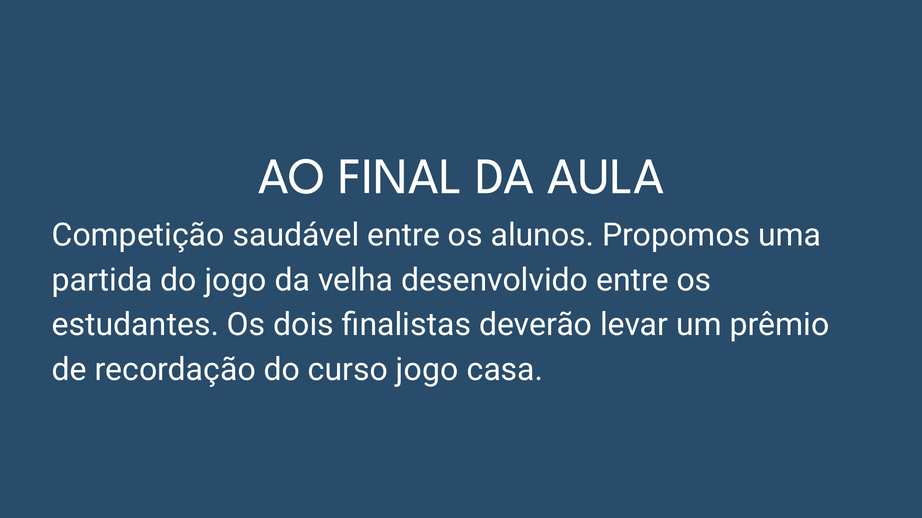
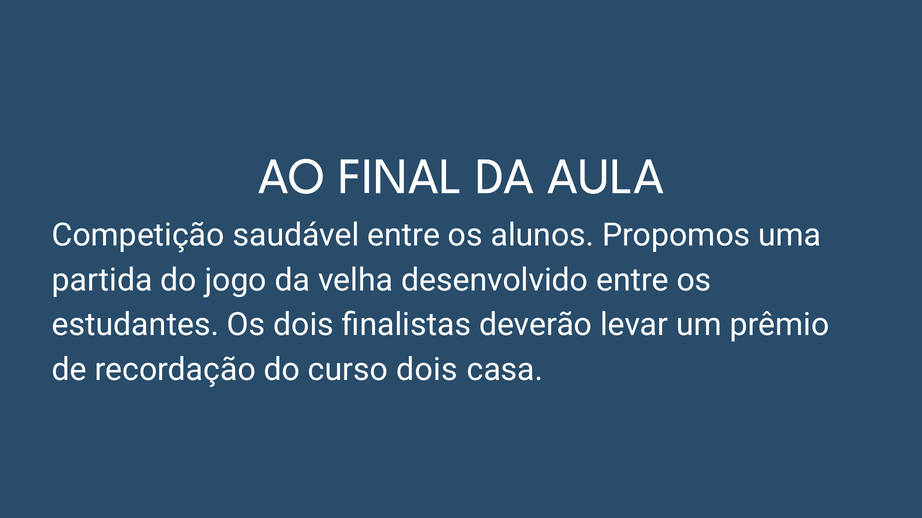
curso jogo: jogo -> dois
